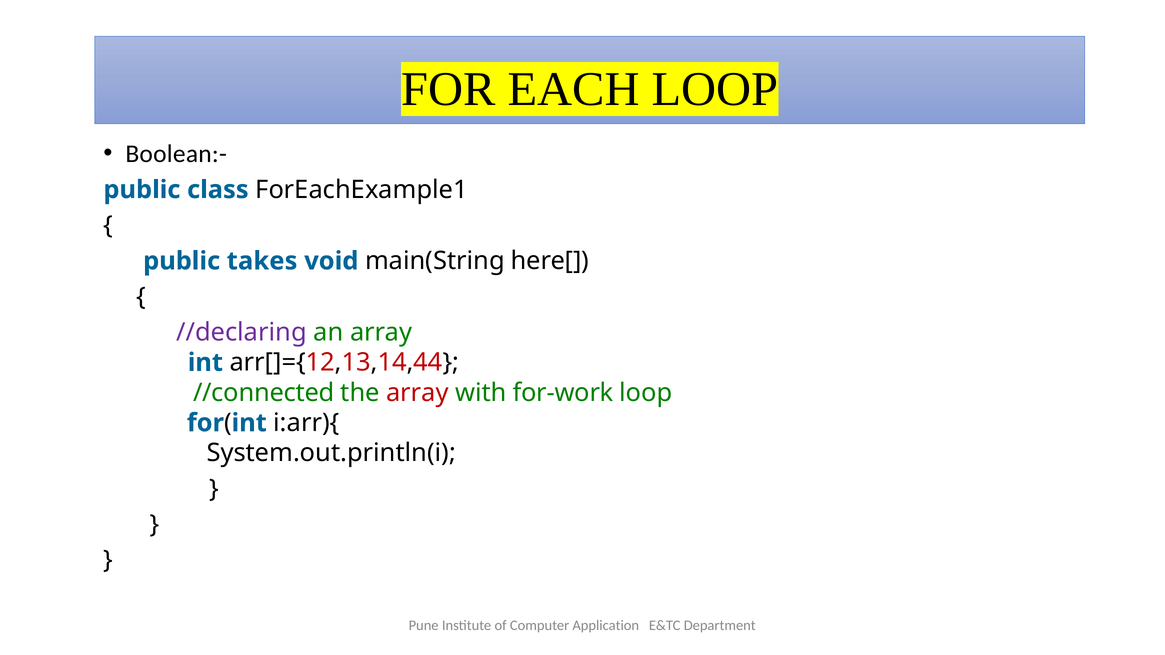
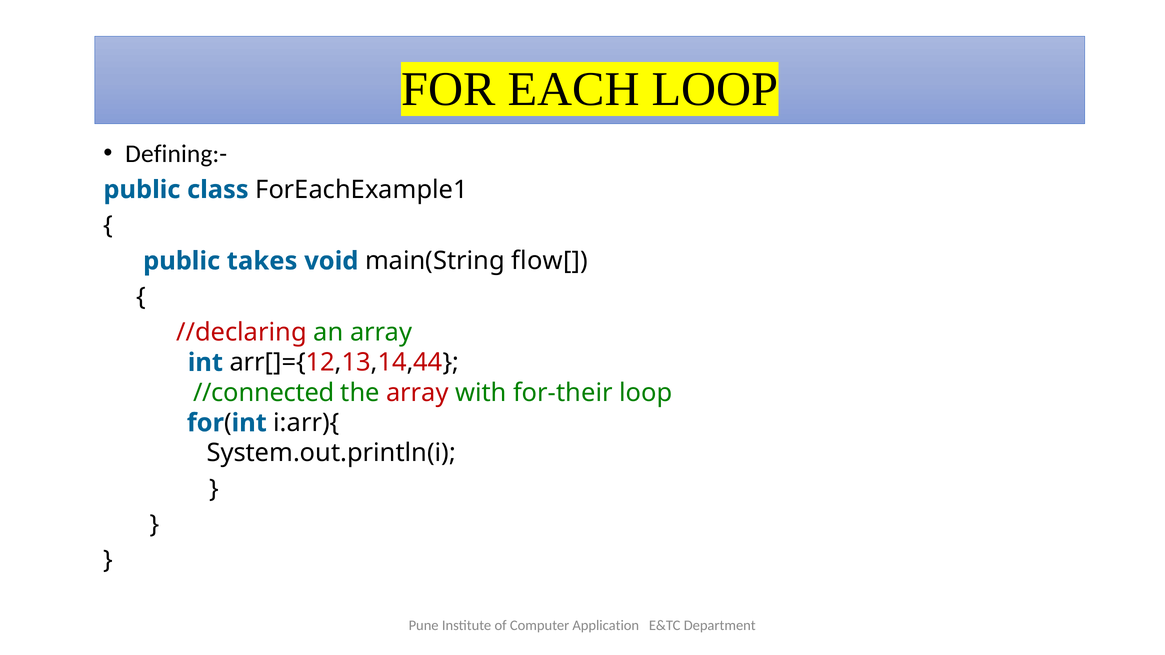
Boolean:-: Boolean:- -> Defining:-
here[: here[ -> flow[
//declaring colour: purple -> red
for-work: for-work -> for-their
